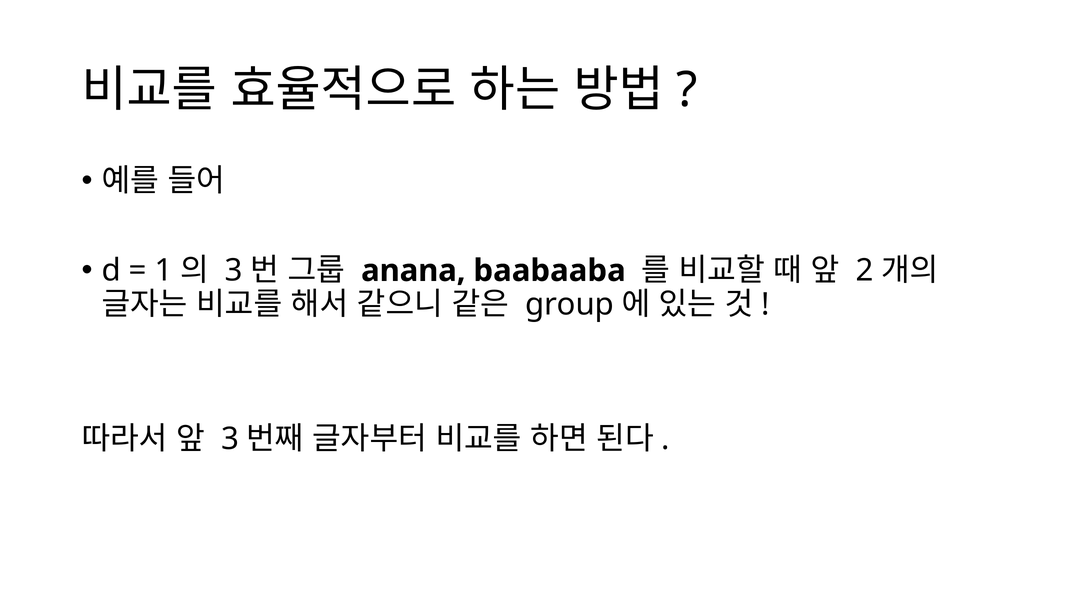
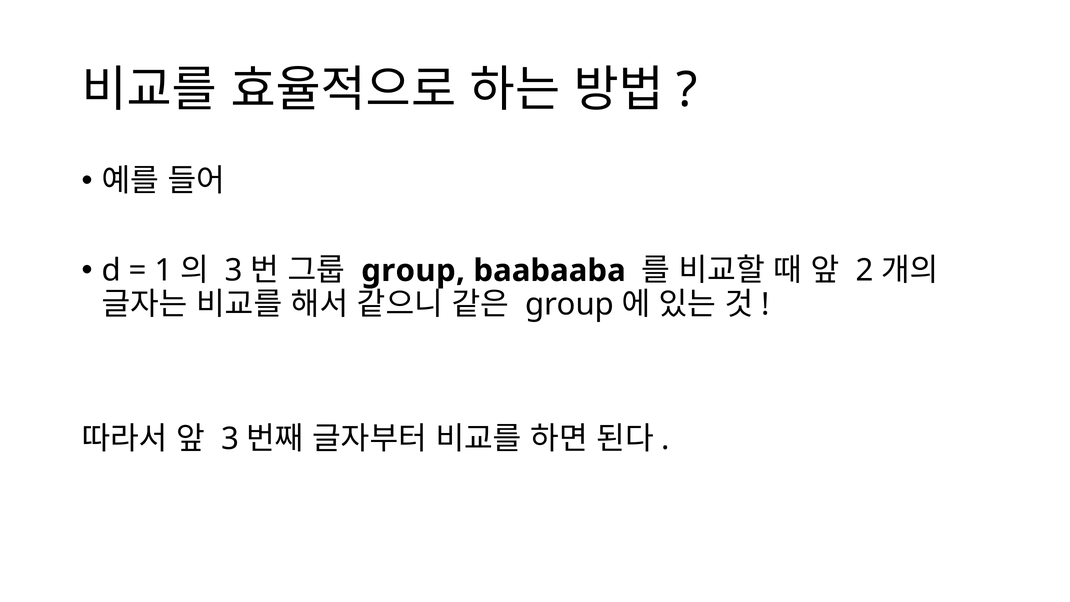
anana at (413, 271): anana -> group
